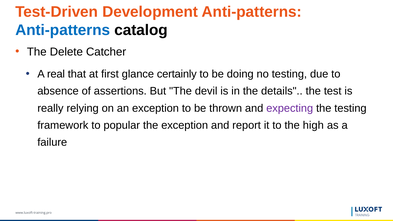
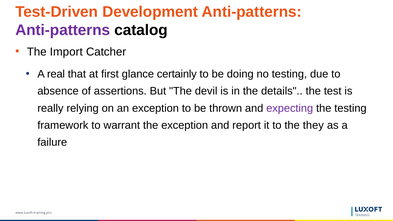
Anti-patterns at (63, 30) colour: blue -> purple
Delete: Delete -> Import
popular: popular -> warrant
high: high -> they
